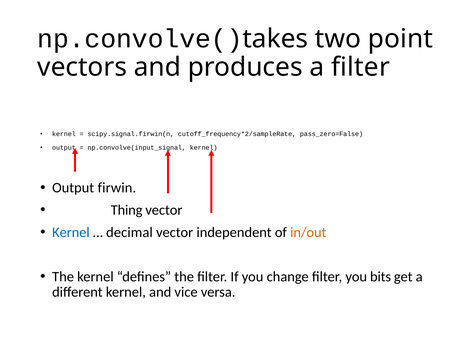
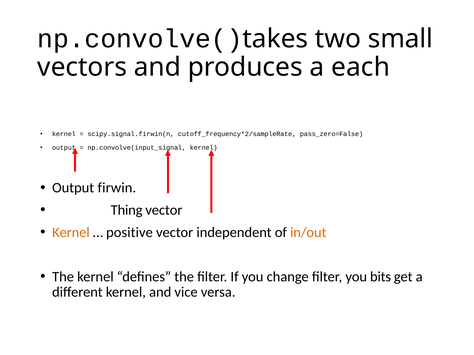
point: point -> small
a filter: filter -> each
Kernel at (71, 233) colour: blue -> orange
decimal: decimal -> positive
